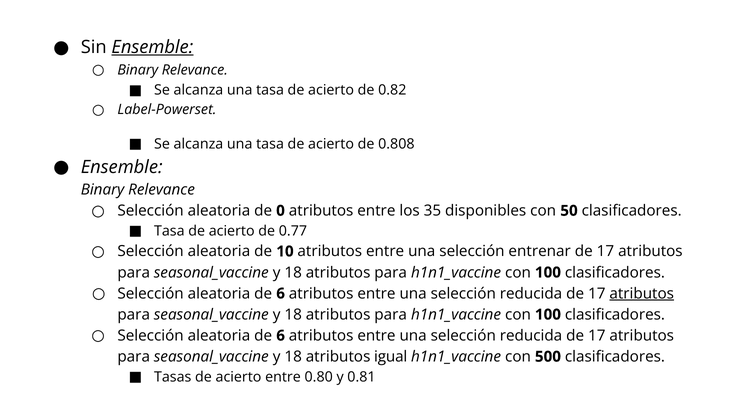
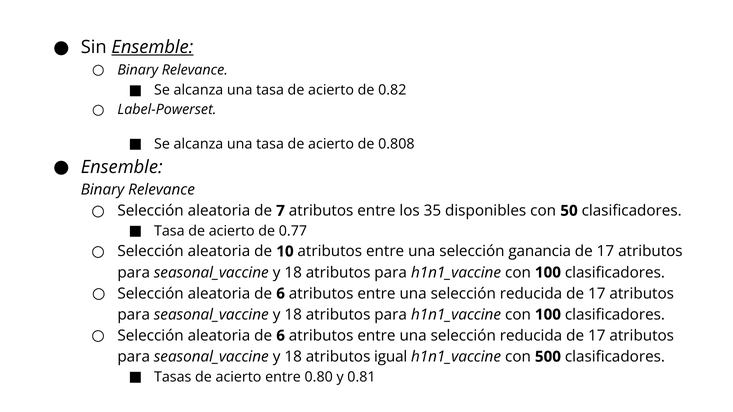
0: 0 -> 7
entrenar: entrenar -> ganancia
atributos at (642, 294) underline: present -> none
